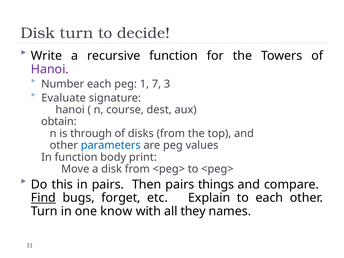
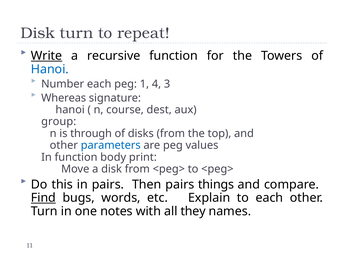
decide: decide -> repeat
Write underline: none -> present
Hanoi at (50, 69) colour: purple -> blue
7: 7 -> 4
Evaluate: Evaluate -> Whereas
obtain: obtain -> group
forget: forget -> words
know: know -> notes
